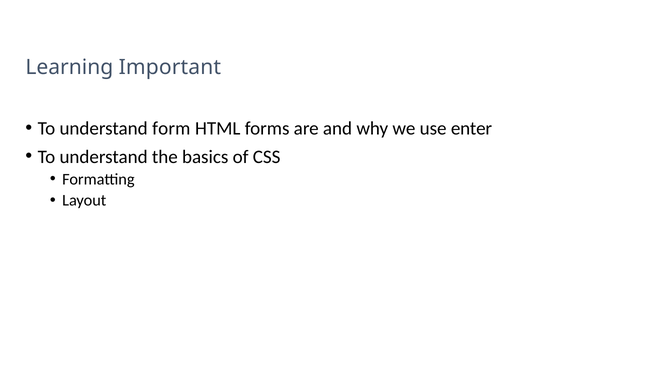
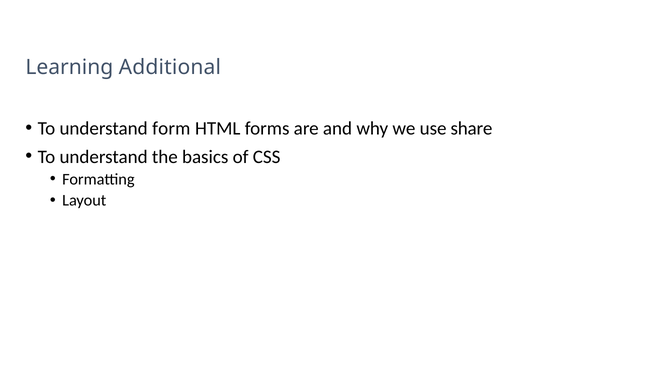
Important: Important -> Additional
enter: enter -> share
